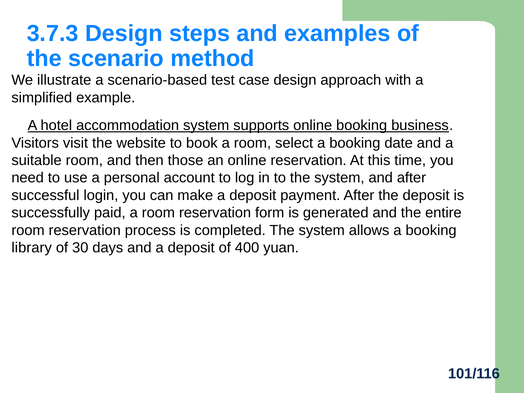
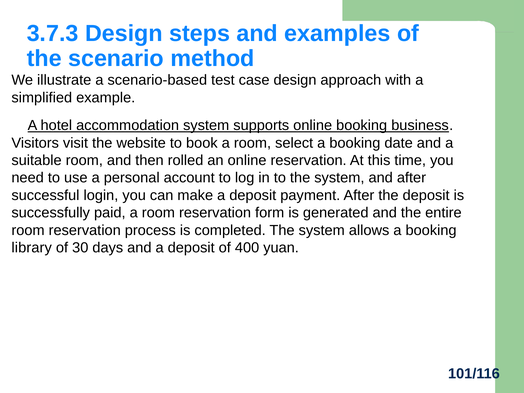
those: those -> rolled
